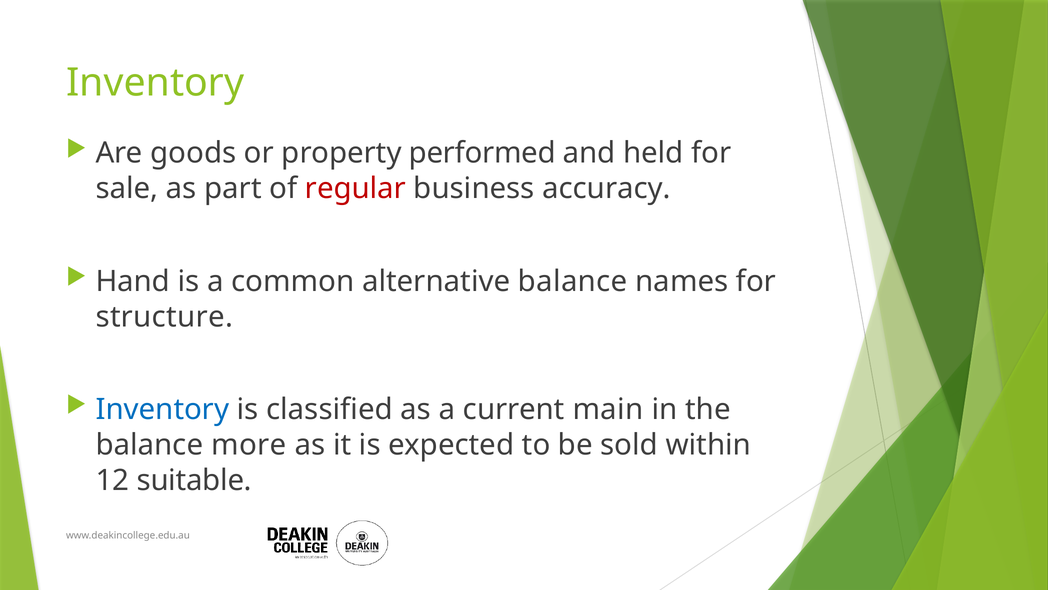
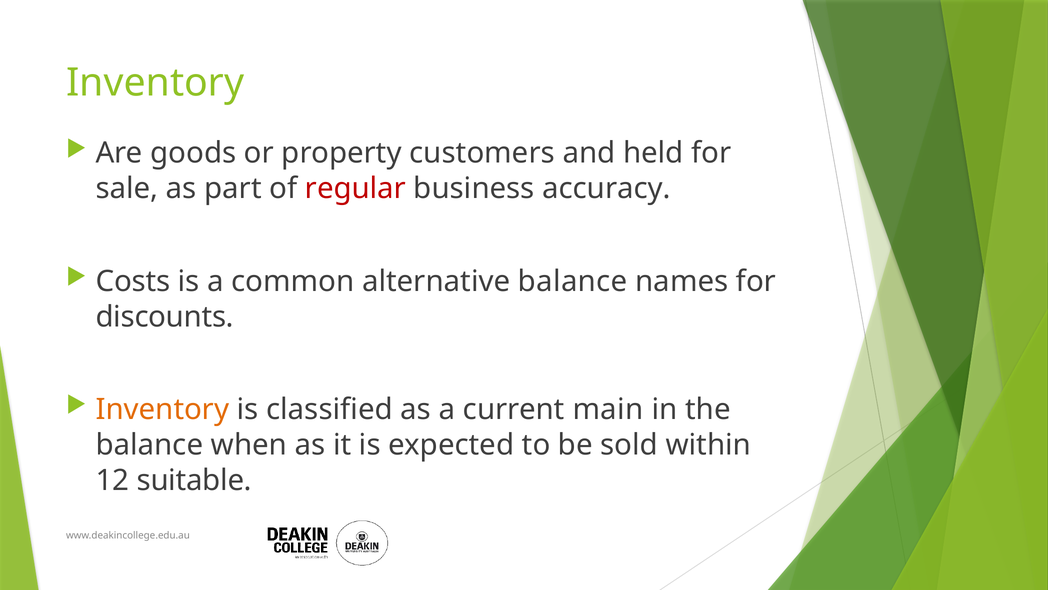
performed: performed -> customers
Hand: Hand -> Costs
structure: structure -> discounts
Inventory at (162, 409) colour: blue -> orange
more: more -> when
